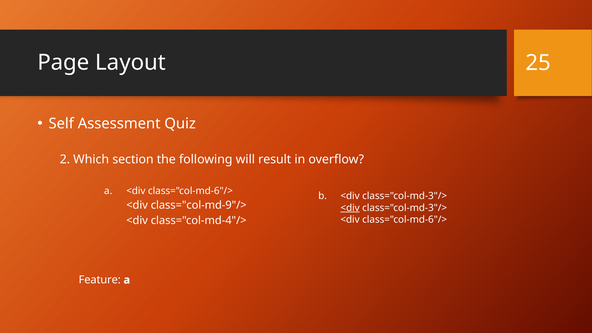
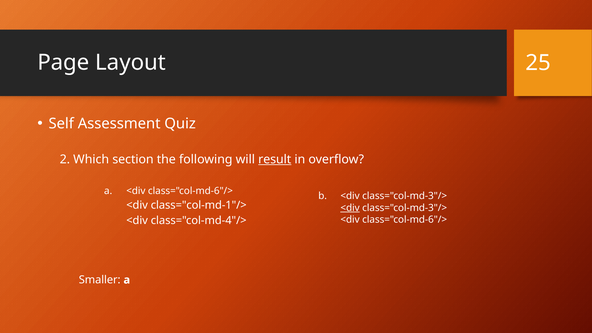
result underline: none -> present
class="col-md-9"/>: class="col-md-9"/> -> class="col-md-1"/>
Feature: Feature -> Smaller
